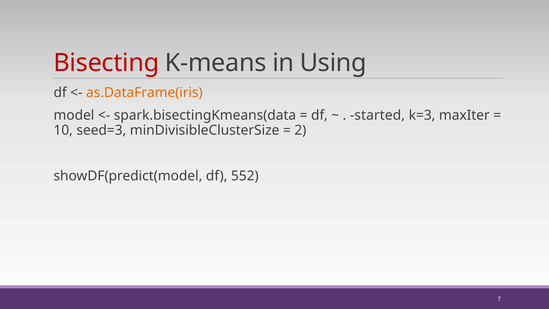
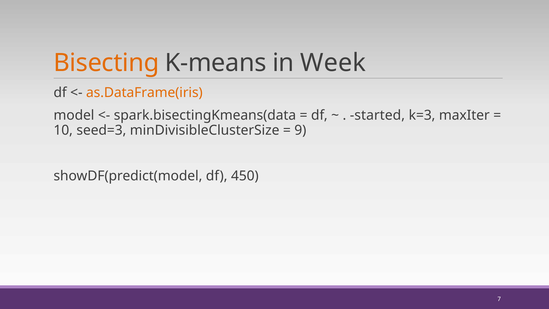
Bisecting colour: red -> orange
Using: Using -> Week
2: 2 -> 9
552: 552 -> 450
